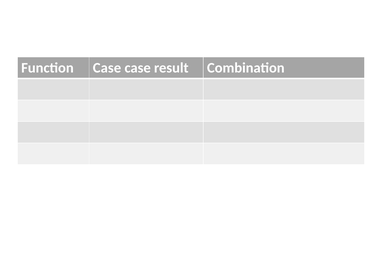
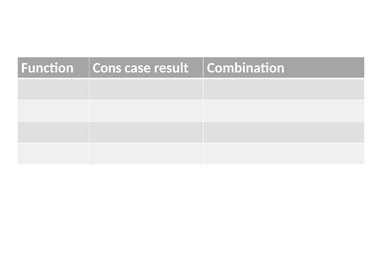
Function Case: Case -> Cons
